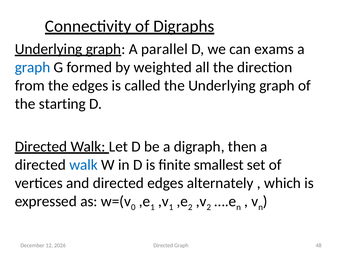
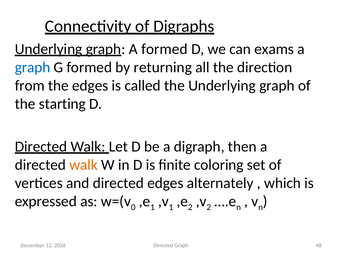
A parallel: parallel -> formed
weighted: weighted -> returning
walk at (83, 165) colour: blue -> orange
smallest: smallest -> coloring
